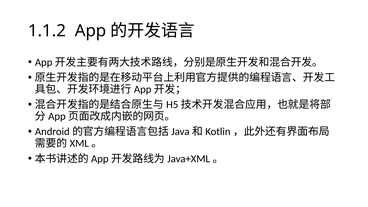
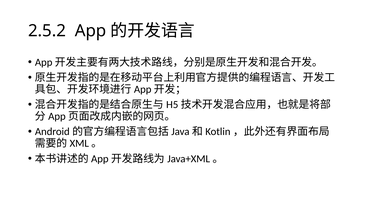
1.1.2: 1.1.2 -> 2.5.2
